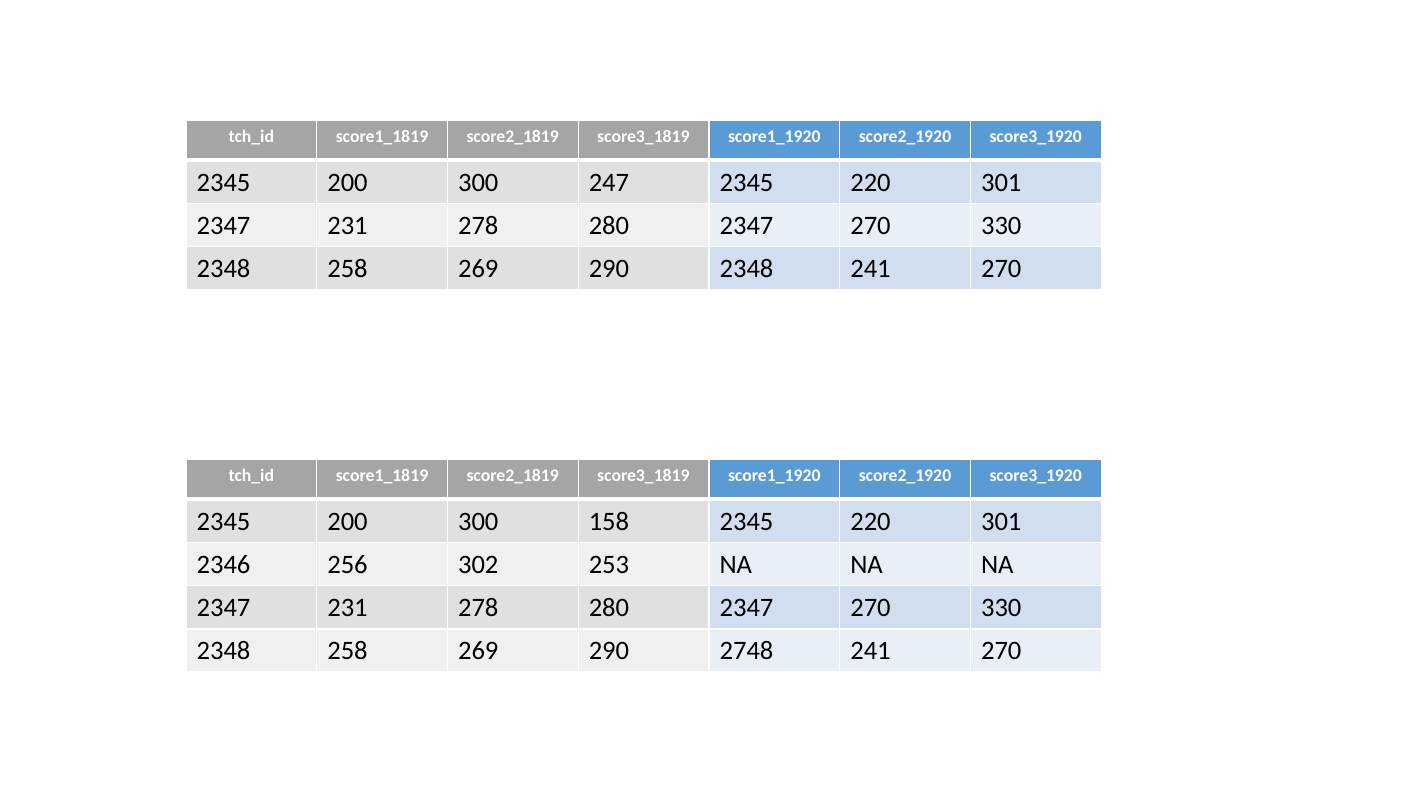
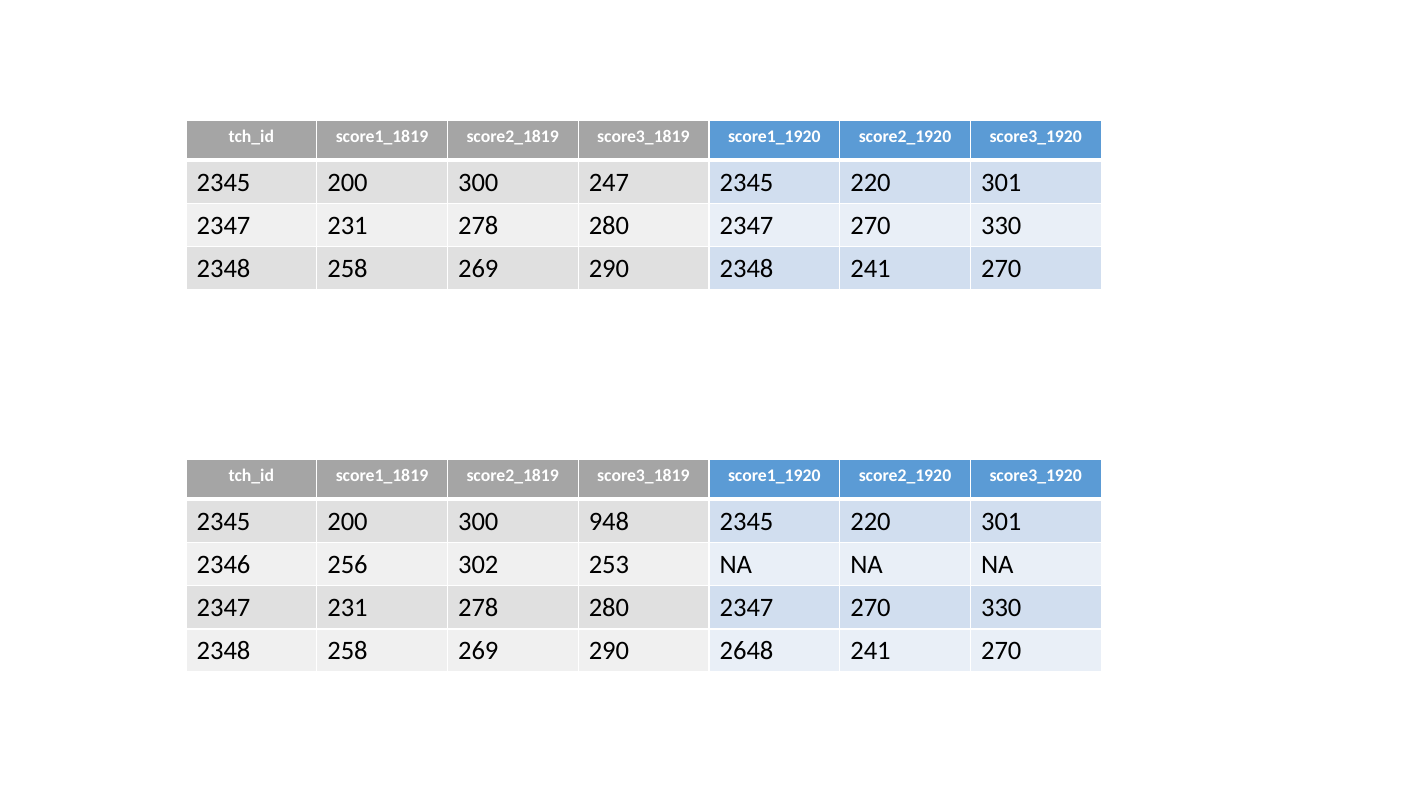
158: 158 -> 948
2748: 2748 -> 2648
